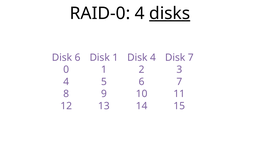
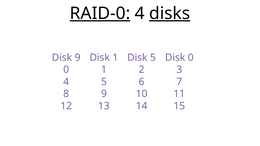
RAID-0 underline: none -> present
Disk 6: 6 -> 9
Disk 4: 4 -> 5
Disk 7: 7 -> 0
